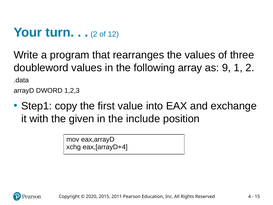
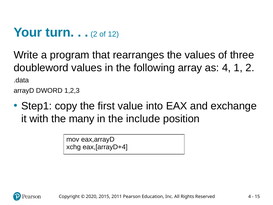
as 9: 9 -> 4
given: given -> many
